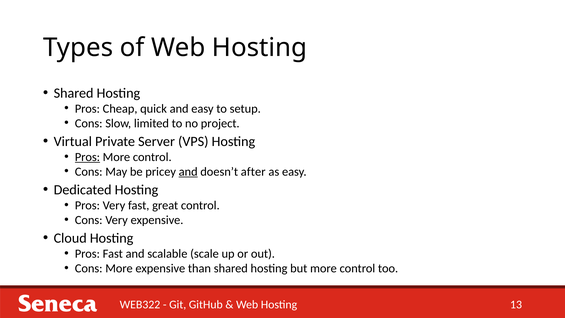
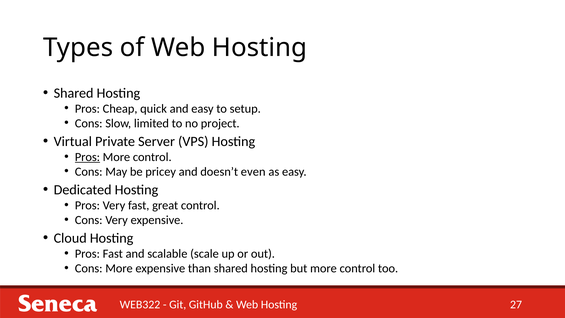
and at (188, 172) underline: present -> none
after: after -> even
13: 13 -> 27
